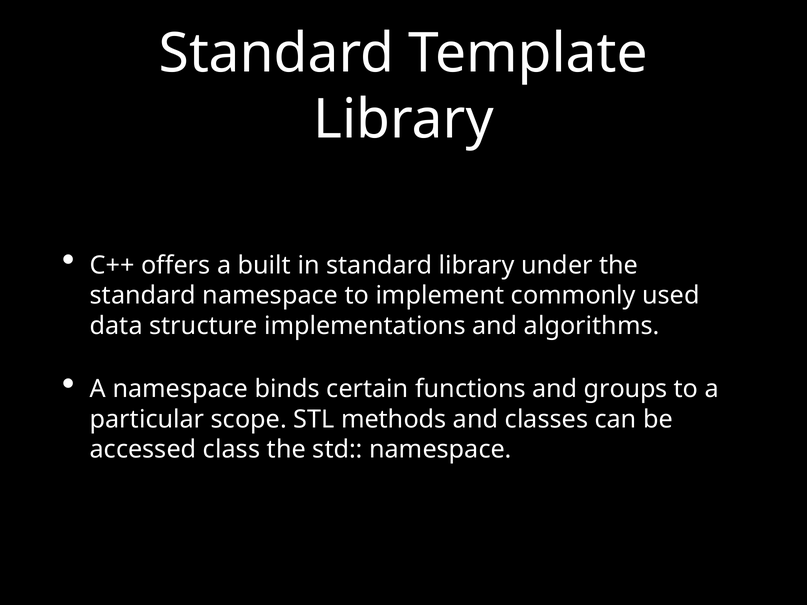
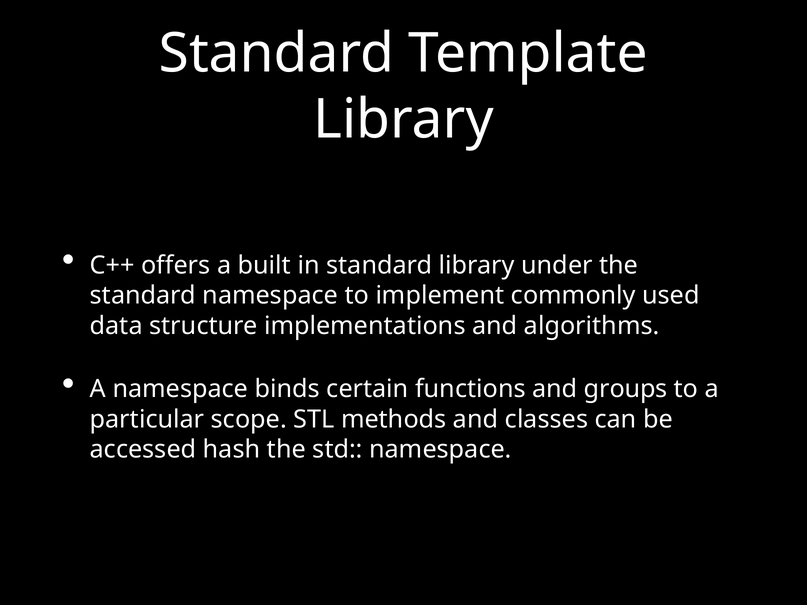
class: class -> hash
